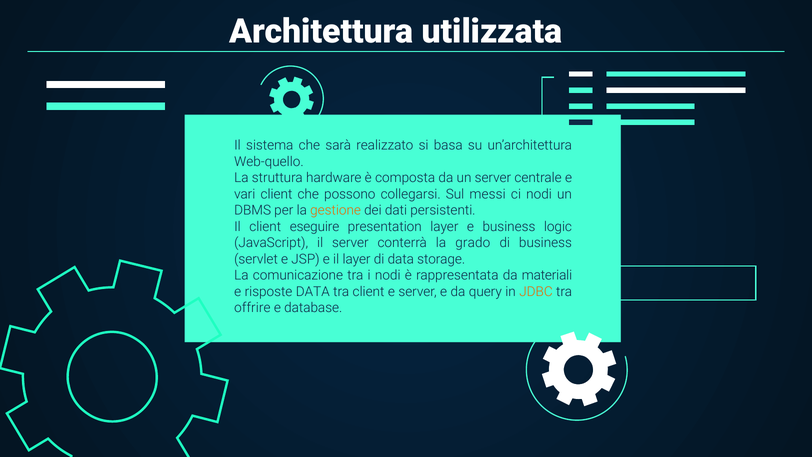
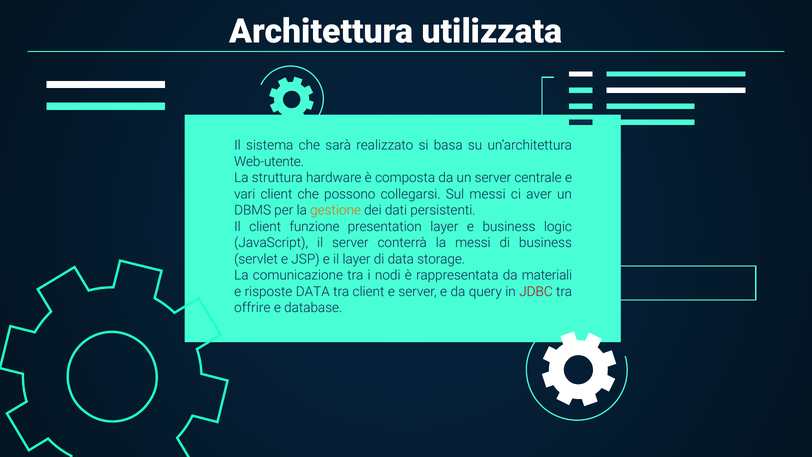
Web-quello: Web-quello -> Web-utente
ci nodi: nodi -> aver
eseguire: eseguire -> funzione
la grado: grado -> messi
JDBC colour: orange -> red
